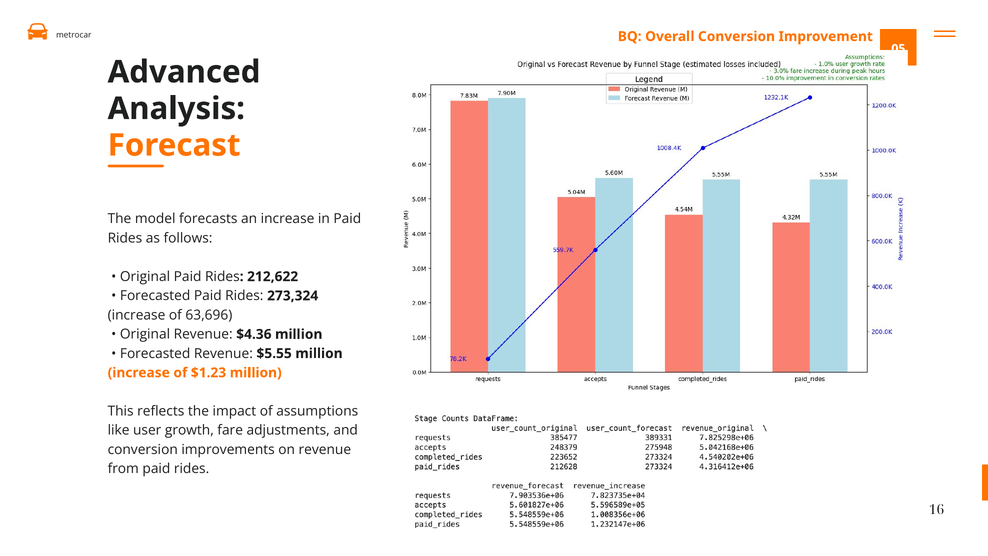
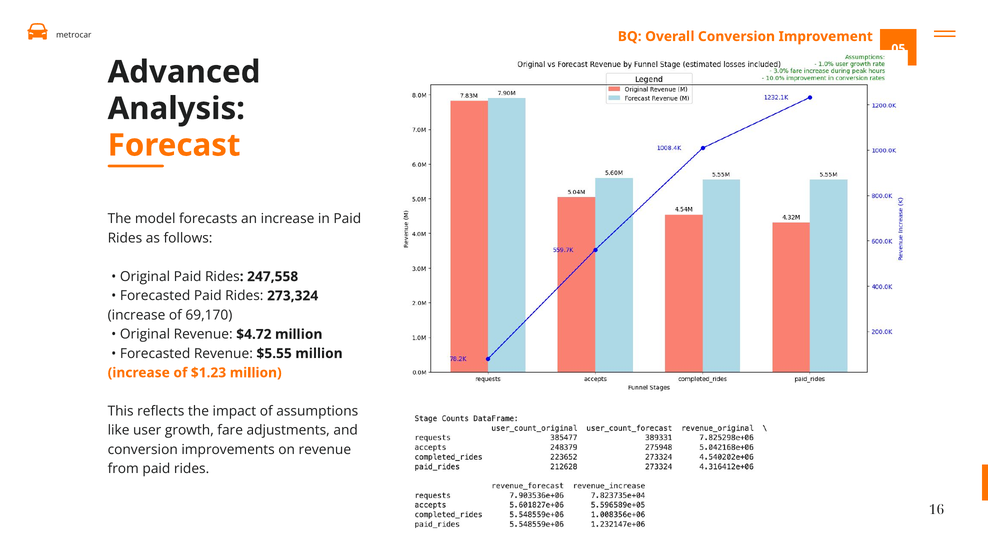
212,622: 212,622 -> 247,558
63,696: 63,696 -> 69,170
$4.36: $4.36 -> $4.72
